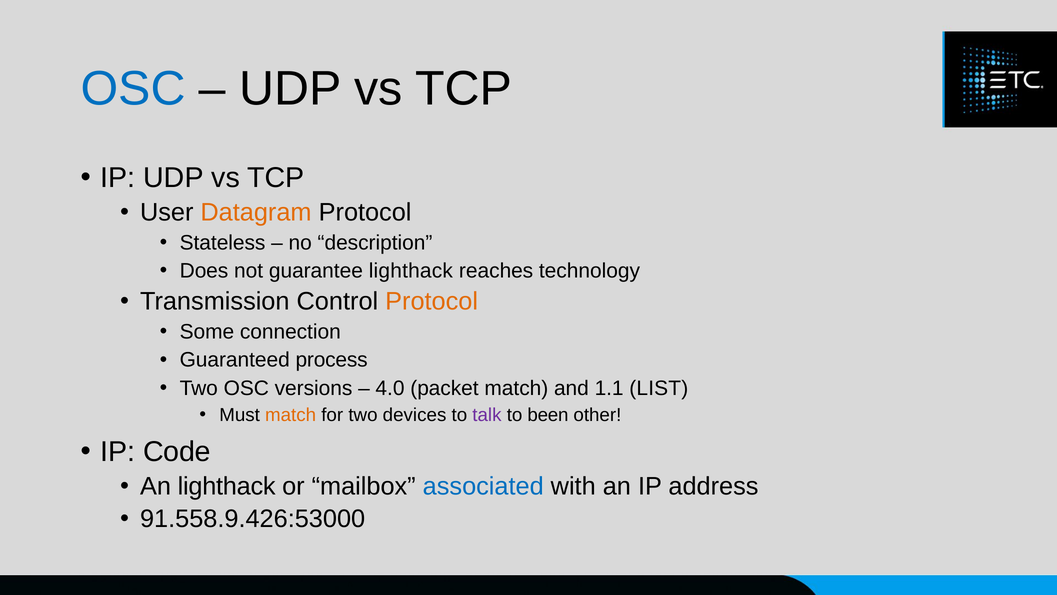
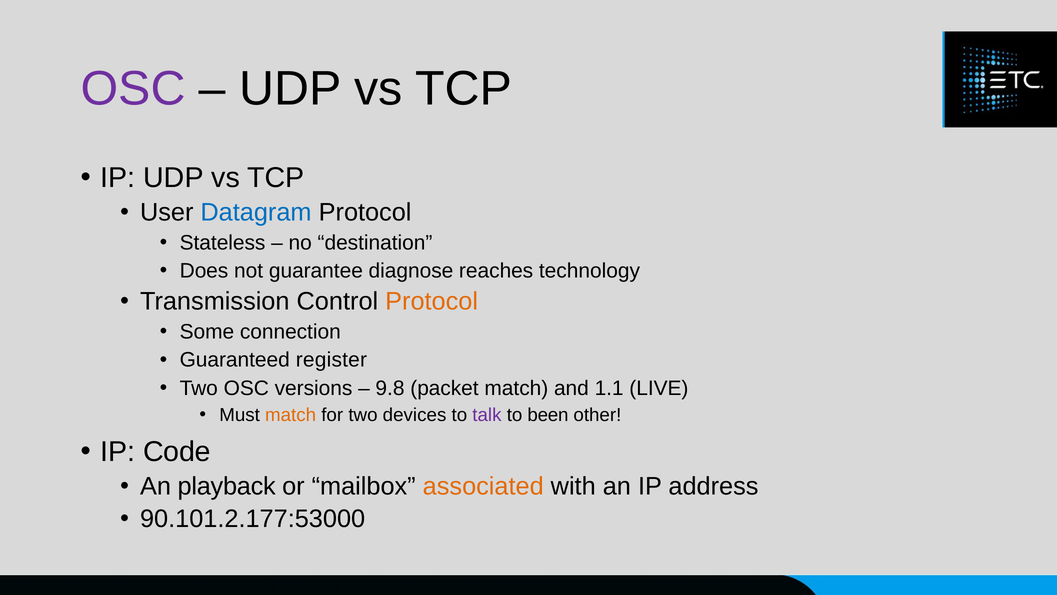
OSC at (133, 89) colour: blue -> purple
Datagram colour: orange -> blue
description: description -> destination
guarantee lighthack: lighthack -> diagnose
process: process -> register
4.0: 4.0 -> 9.8
LIST: LIST -> LIVE
An lighthack: lighthack -> playback
associated colour: blue -> orange
91.558.9.426:53000: 91.558.9.426:53000 -> 90.101.2.177:53000
